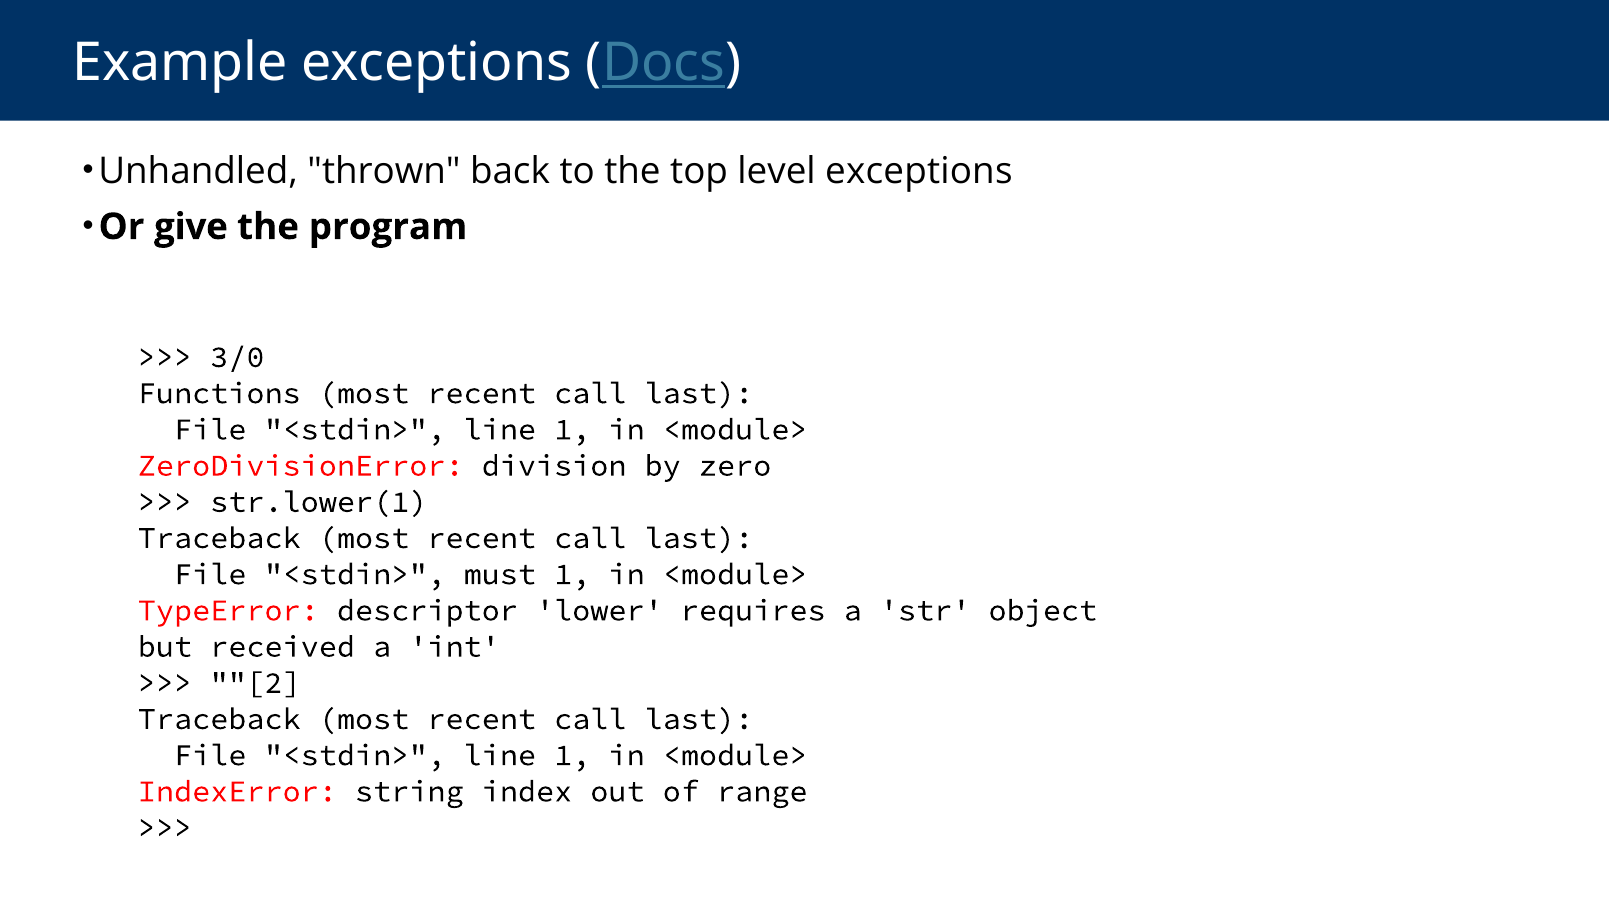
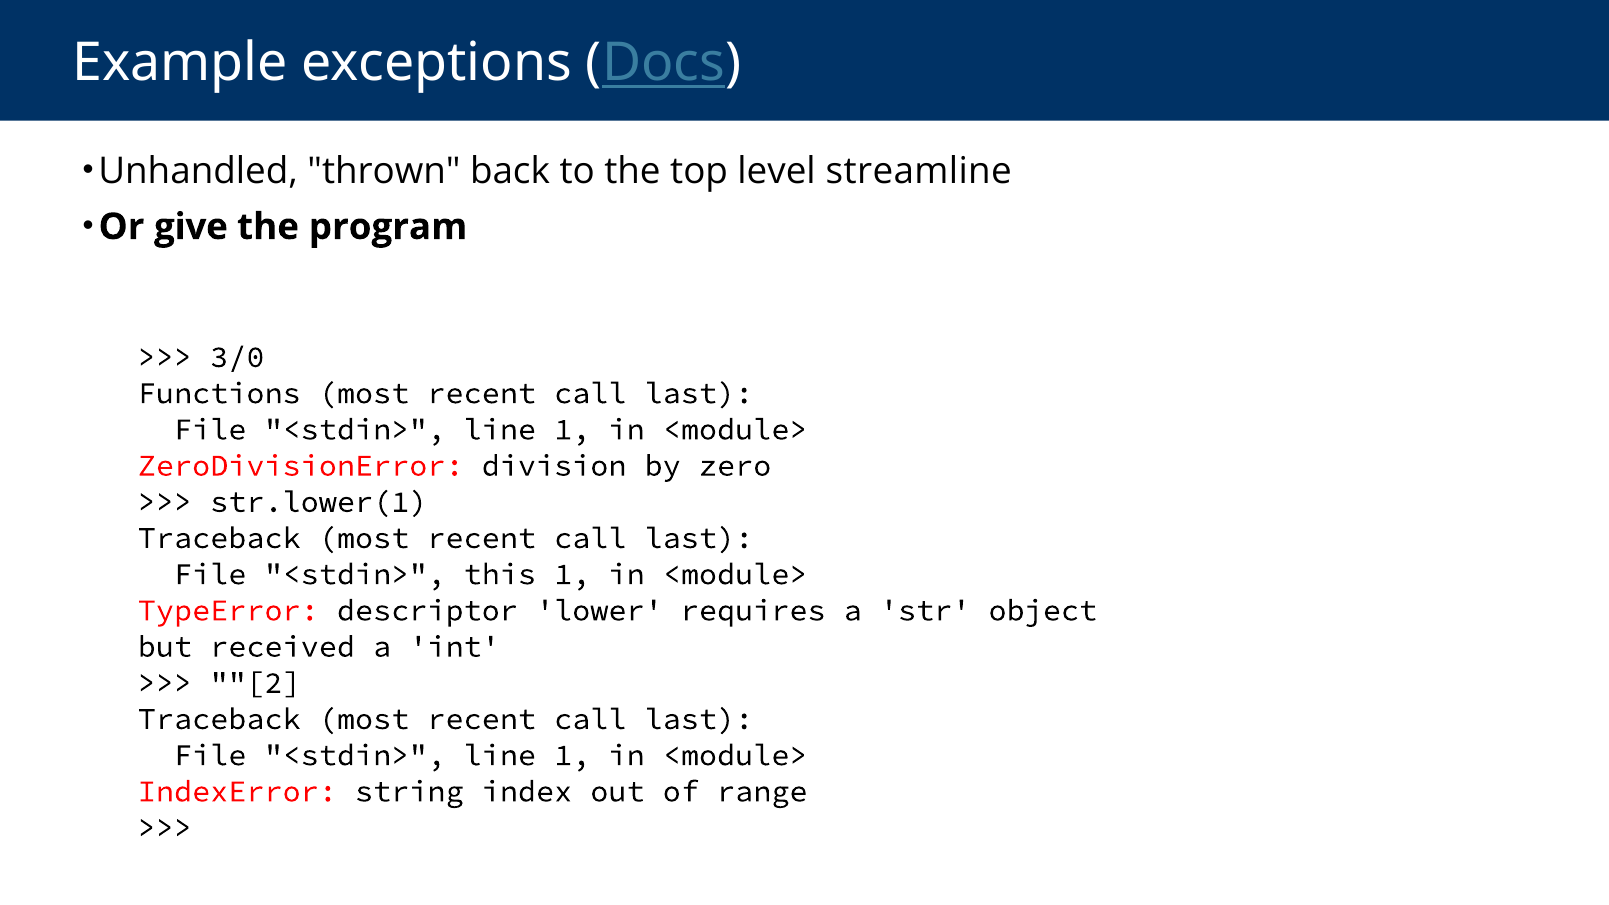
level exceptions: exceptions -> streamline
must: must -> this
